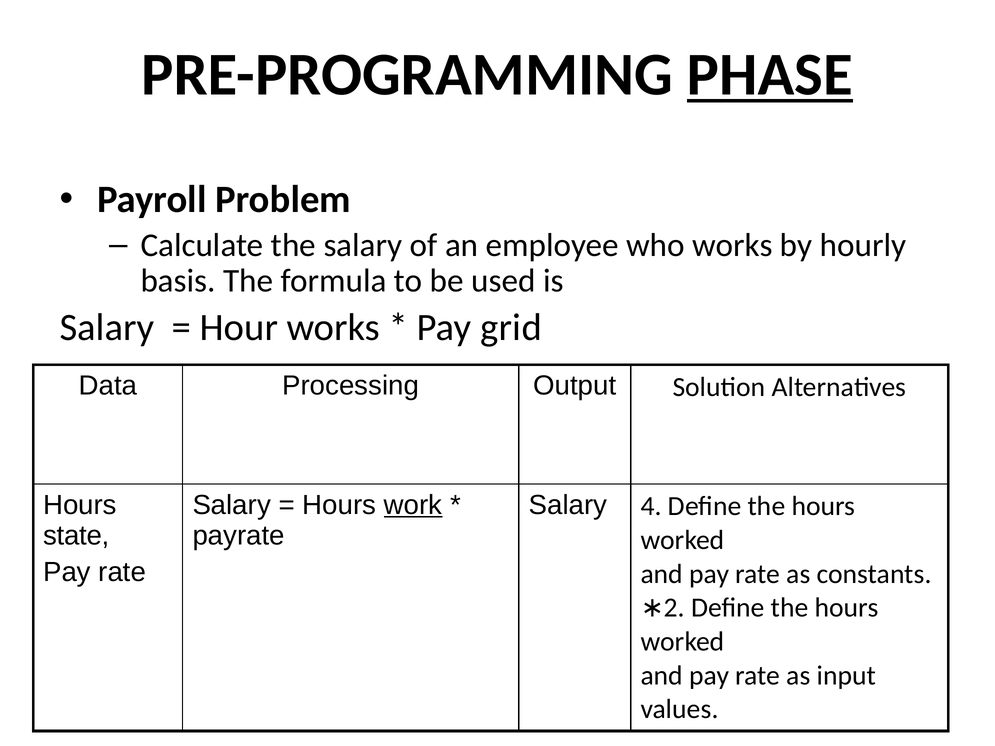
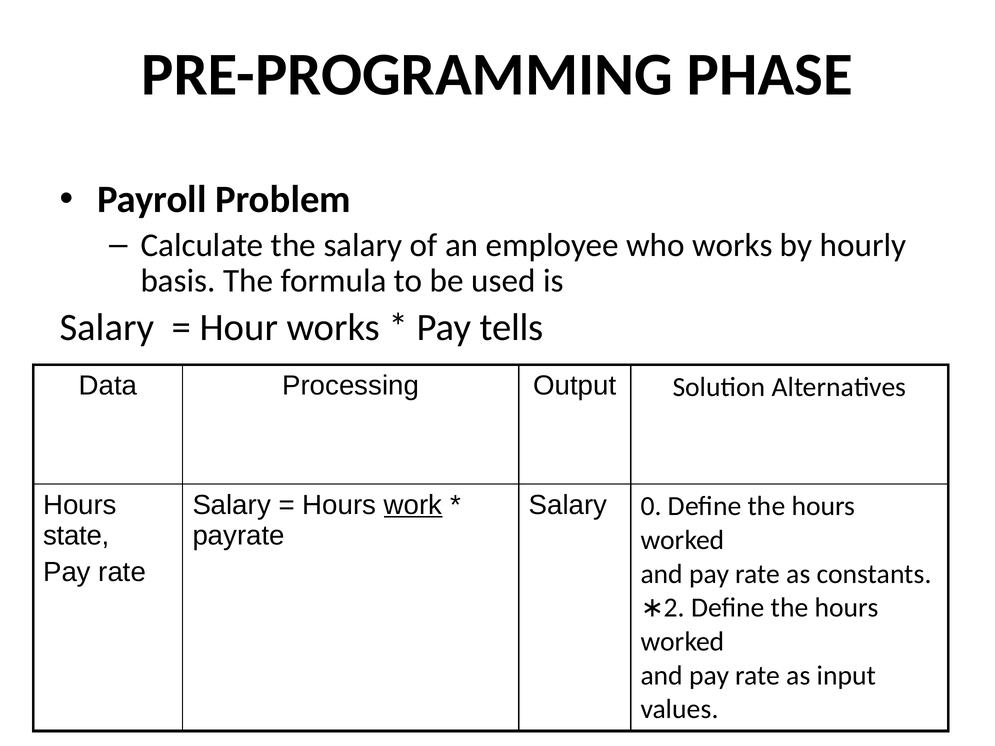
PHASE underline: present -> none
grid: grid -> tells
4: 4 -> 0
